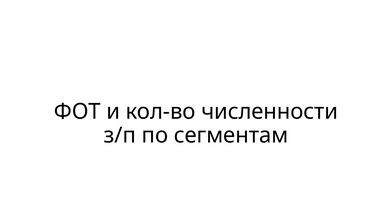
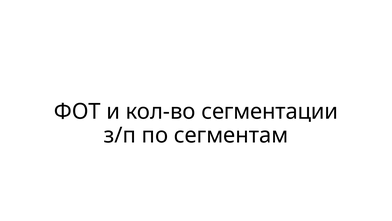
численности: численности -> сегментации
